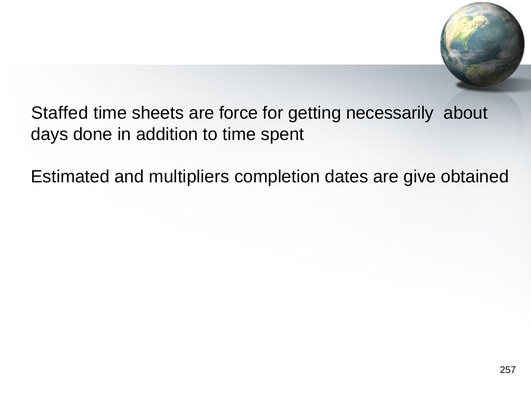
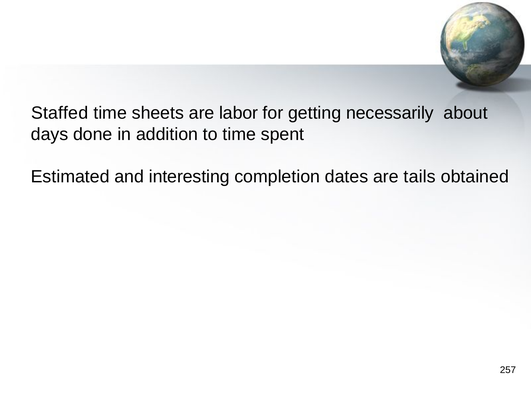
force: force -> labor
multipliers: multipliers -> interesting
give: give -> tails
